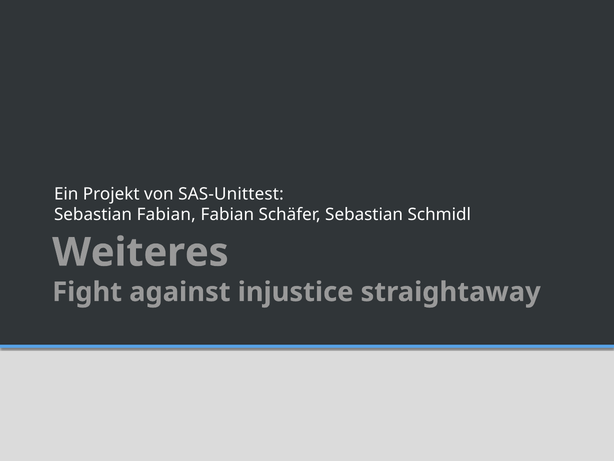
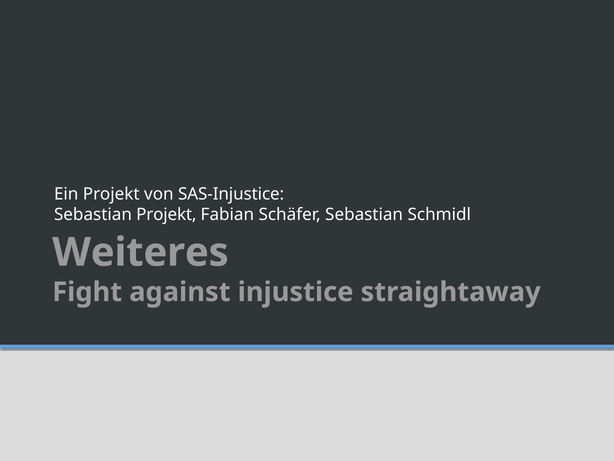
SAS-Unittest: SAS-Unittest -> SAS-Injustice
Sebastian Fabian: Fabian -> Projekt
